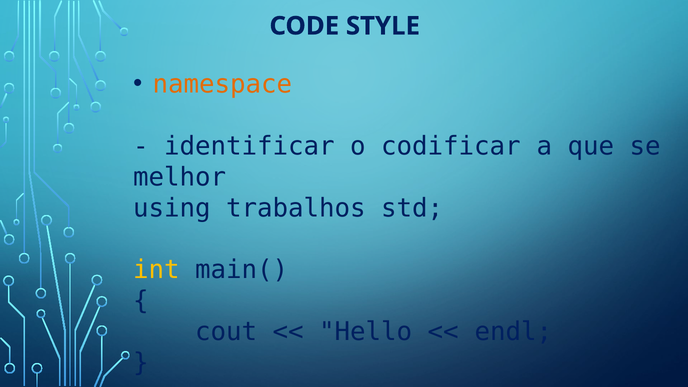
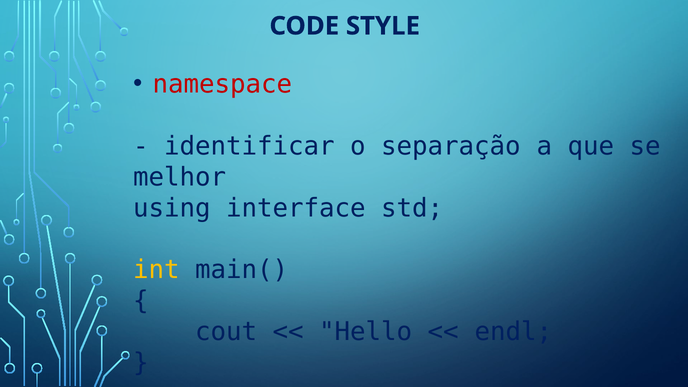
namespace colour: orange -> red
codificar: codificar -> separação
trabalhos: trabalhos -> interface
